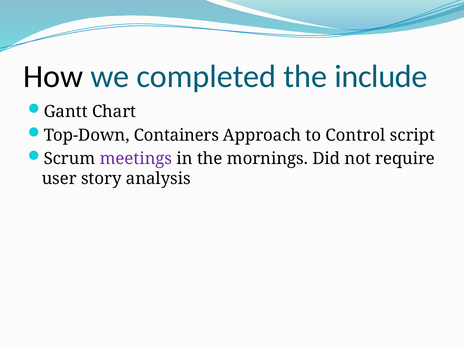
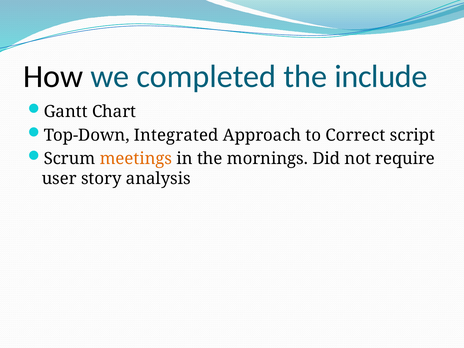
Containers: Containers -> Integrated
Control: Control -> Correct
meetings colour: purple -> orange
